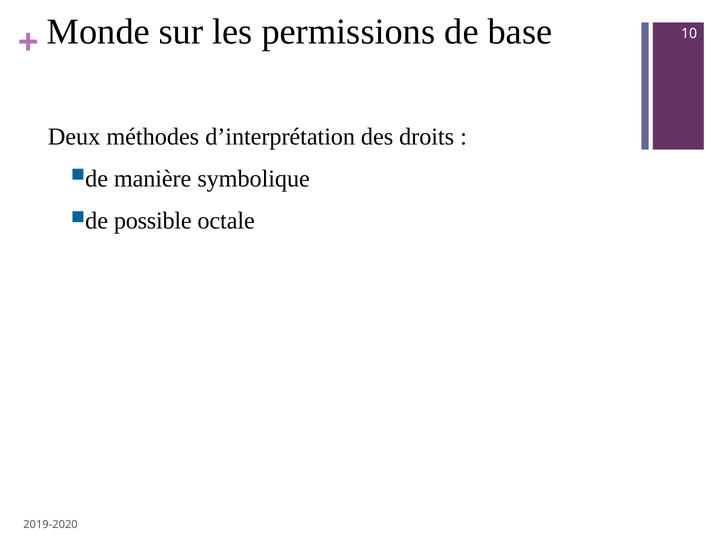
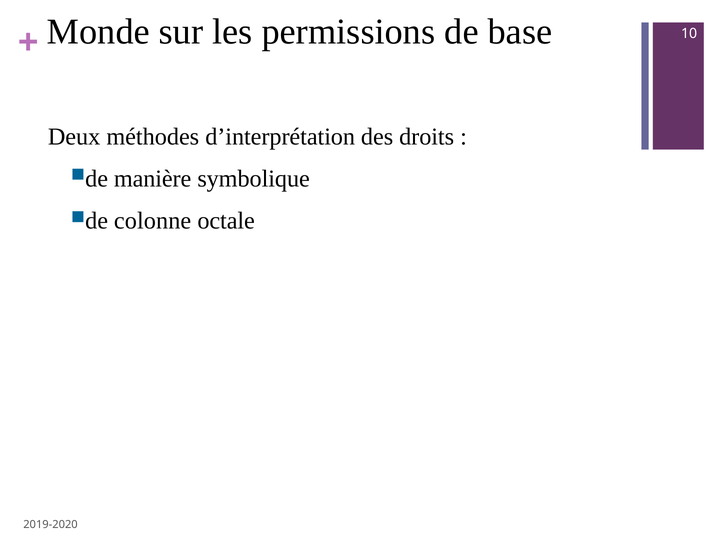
possible: possible -> colonne
